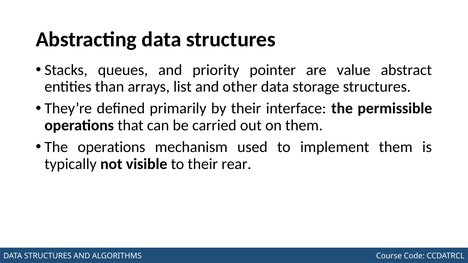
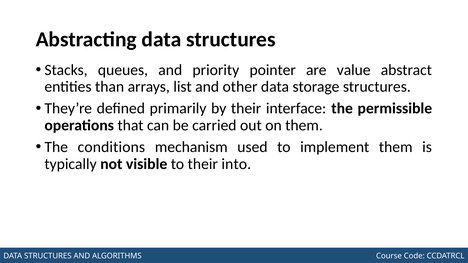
The operations: operations -> conditions
rear: rear -> into
